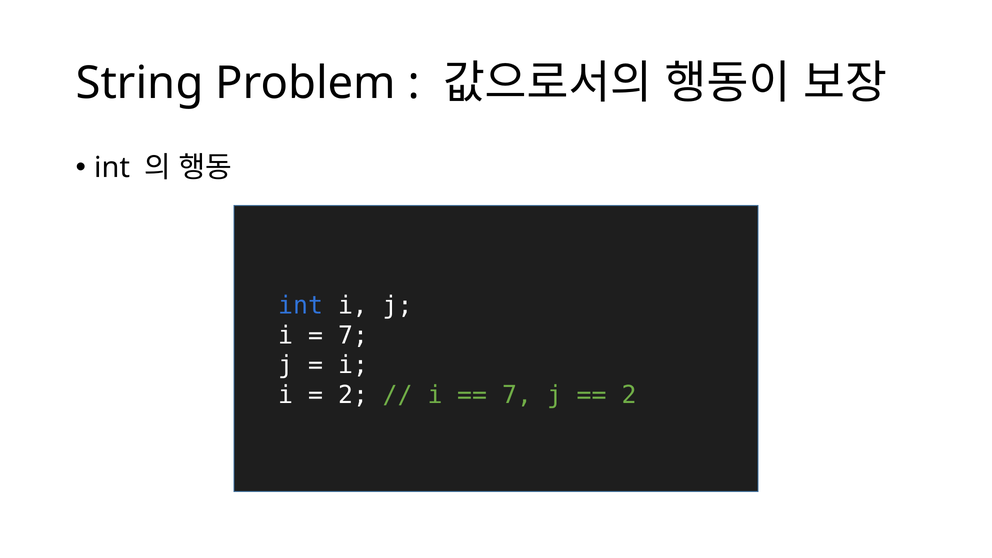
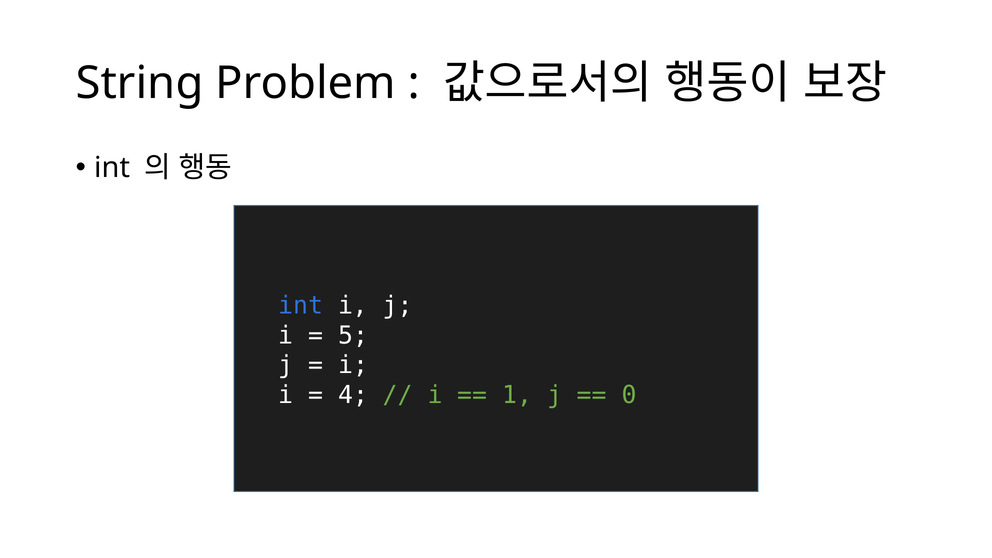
7 at (353, 335): 7 -> 5
2 at (353, 395): 2 -> 4
7 at (517, 395): 7 -> 1
2 at (629, 395): 2 -> 0
